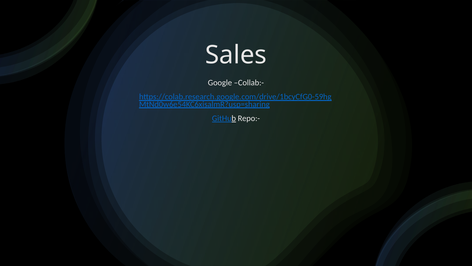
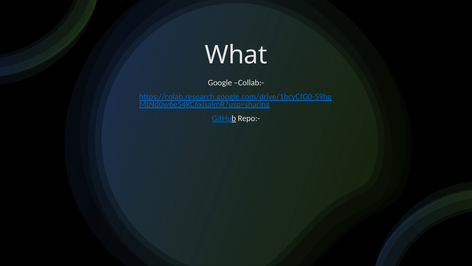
Sales: Sales -> What
